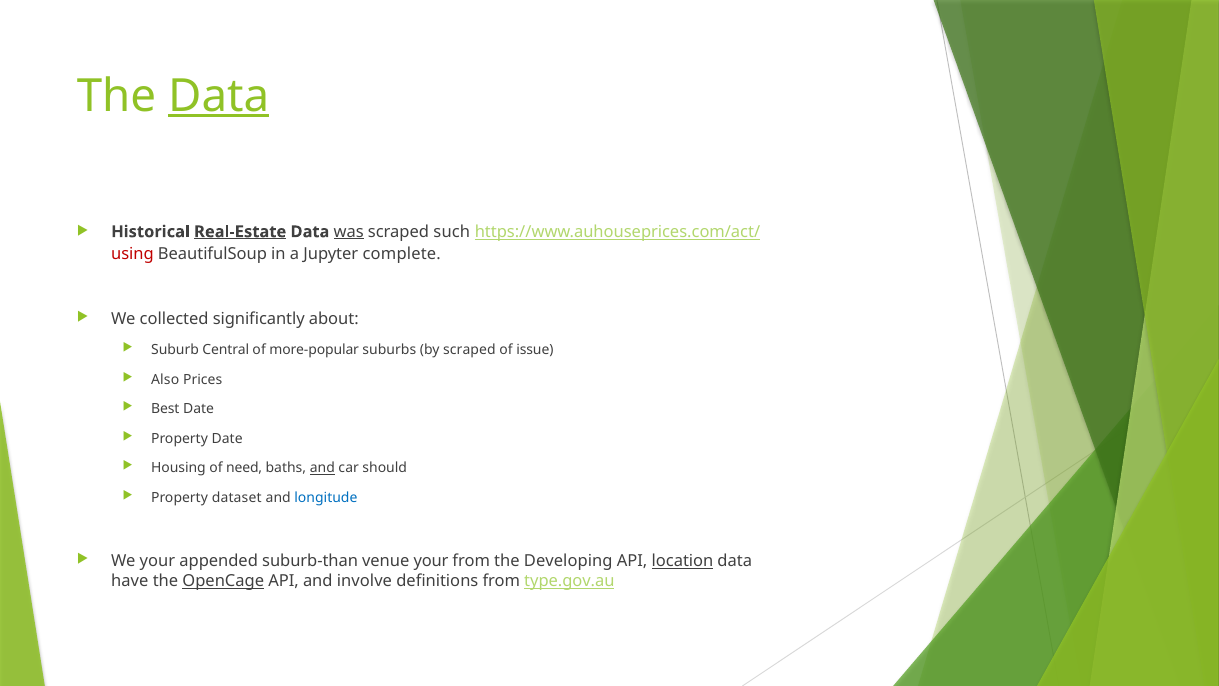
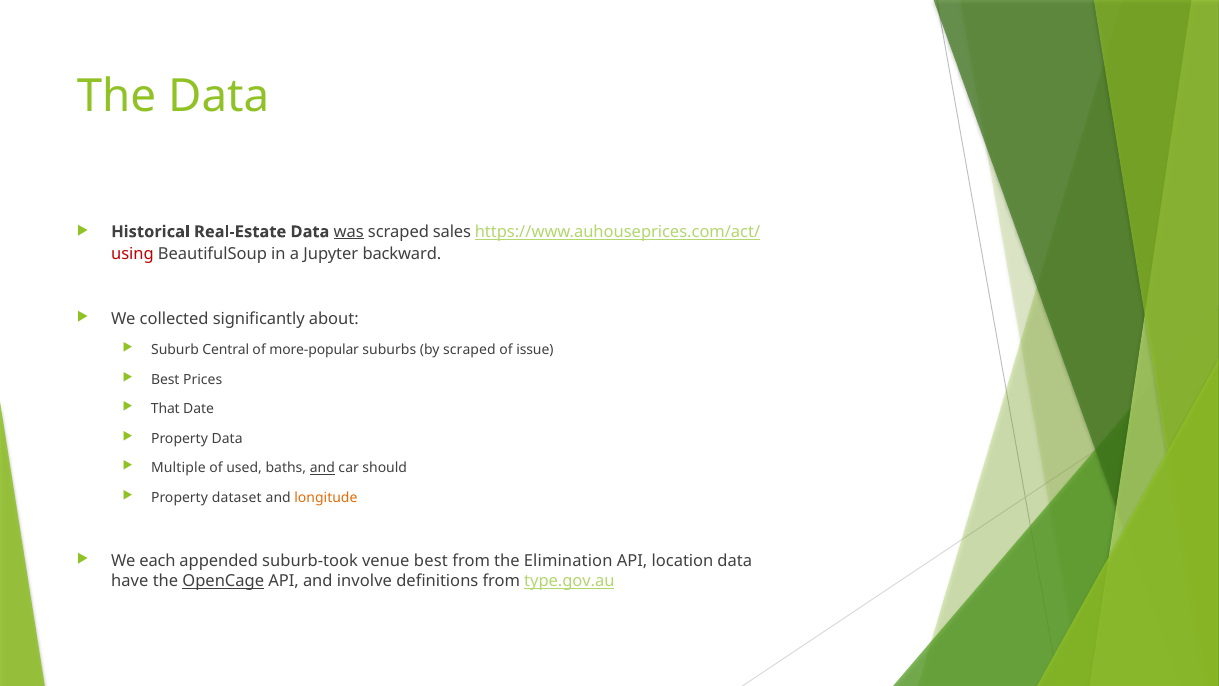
Data at (219, 96) underline: present -> none
Real-Estate underline: present -> none
such: such -> sales
complete: complete -> backward
Also at (165, 379): Also -> Best
Best: Best -> That
Property Date: Date -> Data
Housing: Housing -> Multiple
need: need -> used
longitude colour: blue -> orange
We your: your -> each
suburb-than: suburb-than -> suburb-took
venue your: your -> best
Developing: Developing -> Elimination
location underline: present -> none
